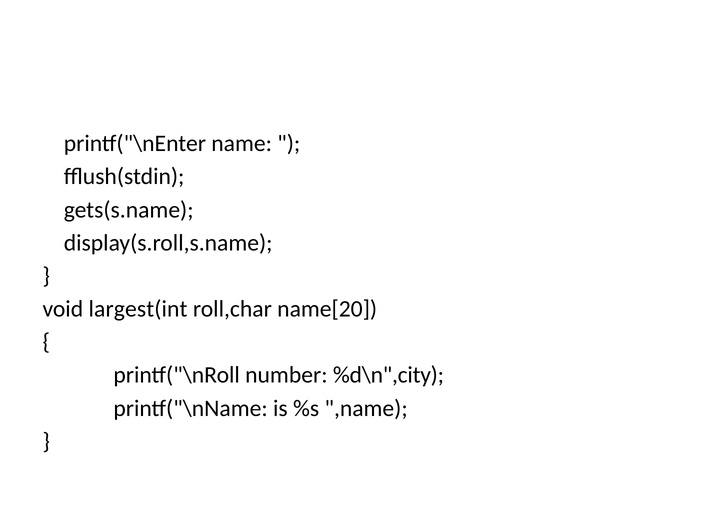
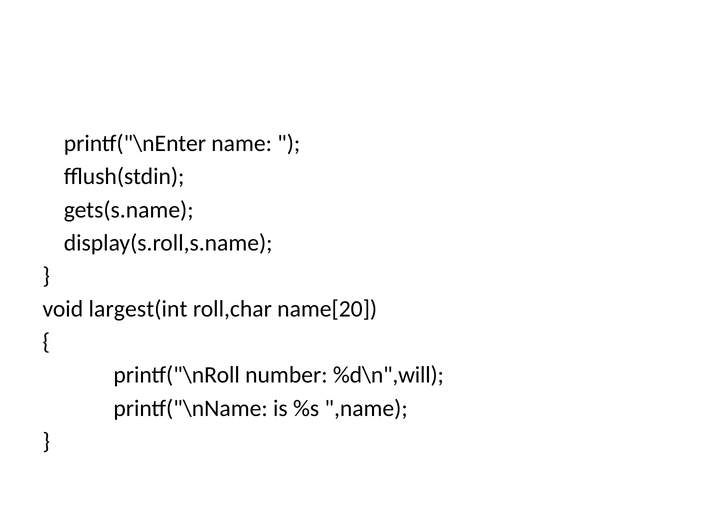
%d\n",city: %d\n",city -> %d\n",will
